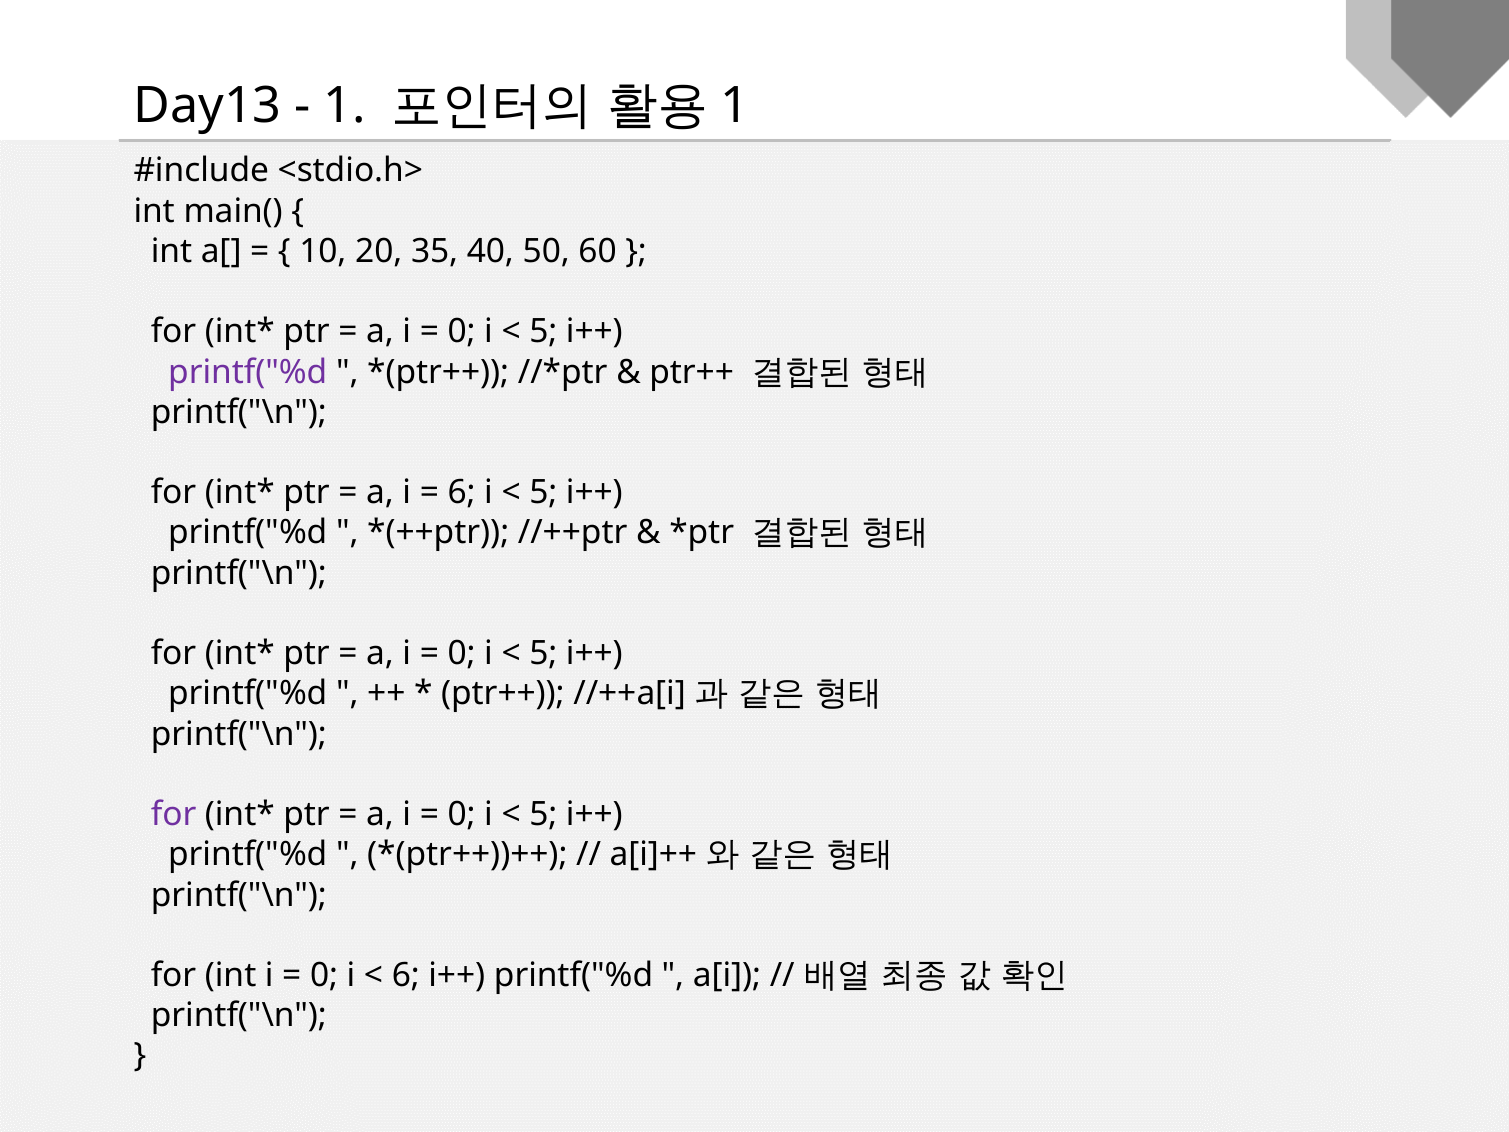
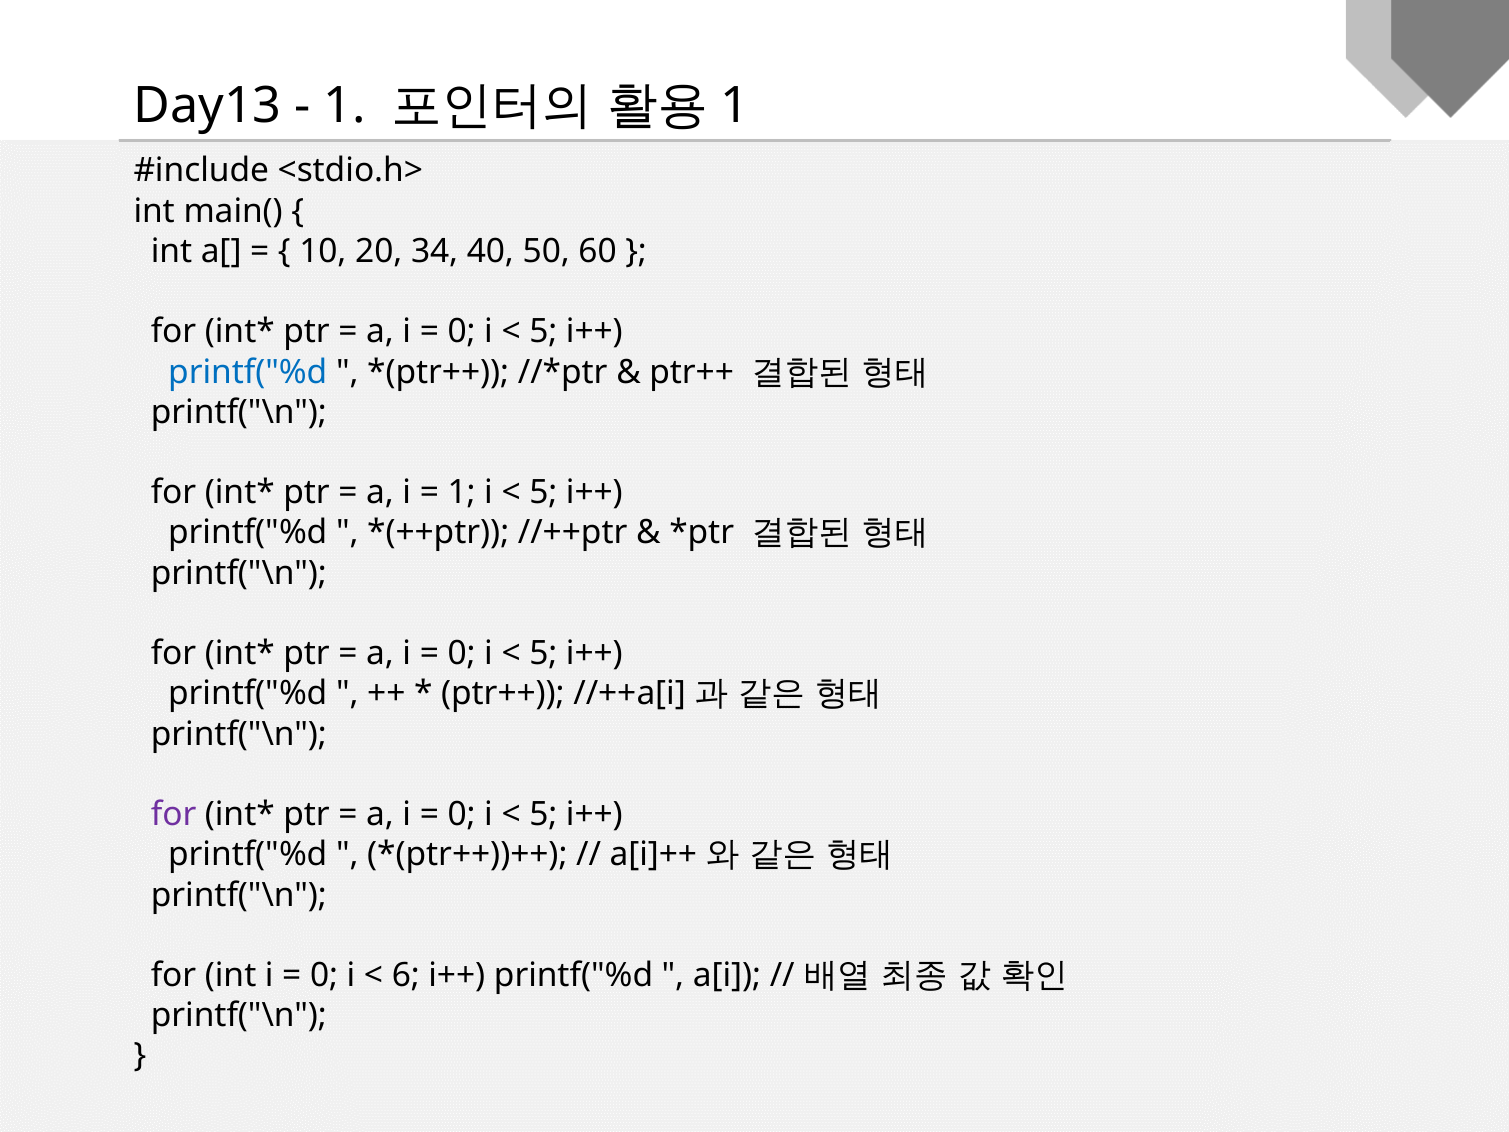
35: 35 -> 34
printf("%d at (248, 372) colour: purple -> blue
6 at (462, 493): 6 -> 1
